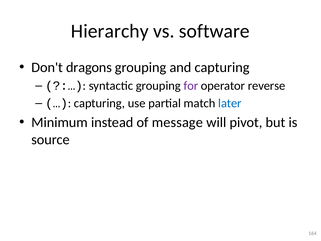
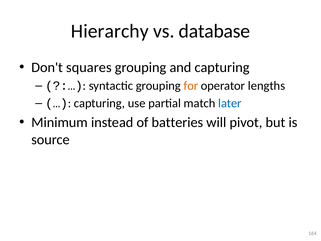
software: software -> database
dragons: dragons -> squares
for colour: purple -> orange
reverse: reverse -> lengths
message: message -> batteries
